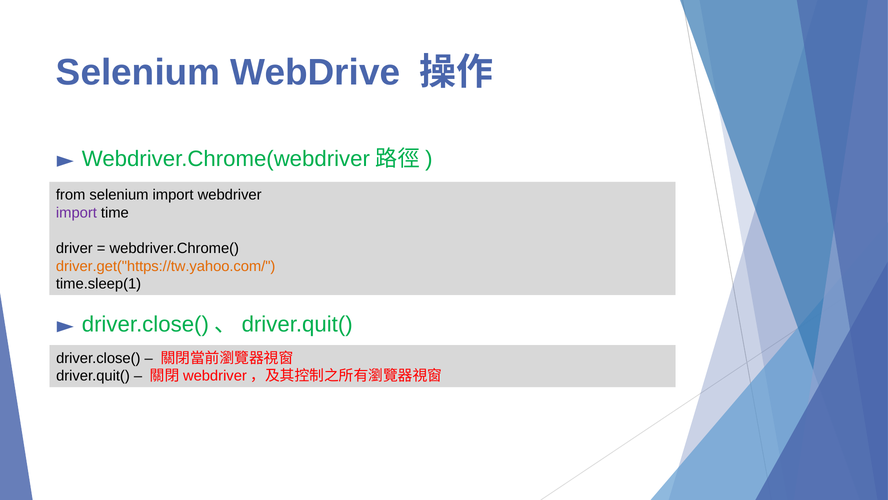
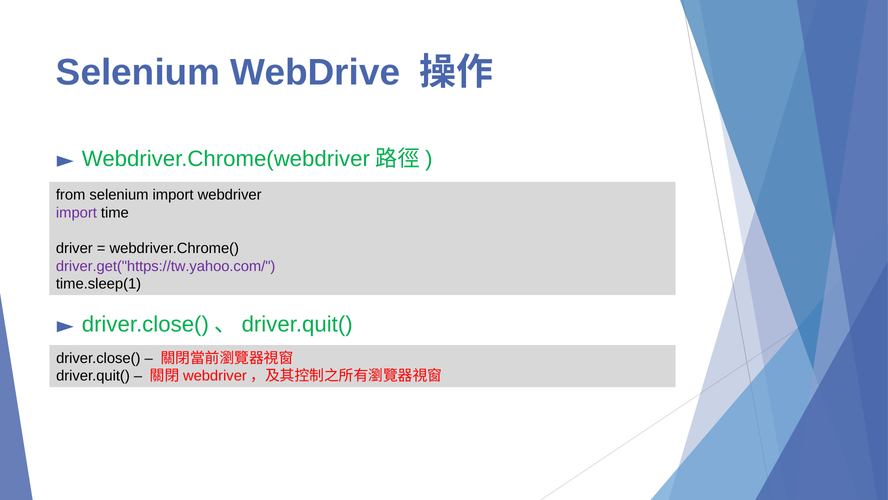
driver.get("https://tw.yahoo.com/ colour: orange -> purple
